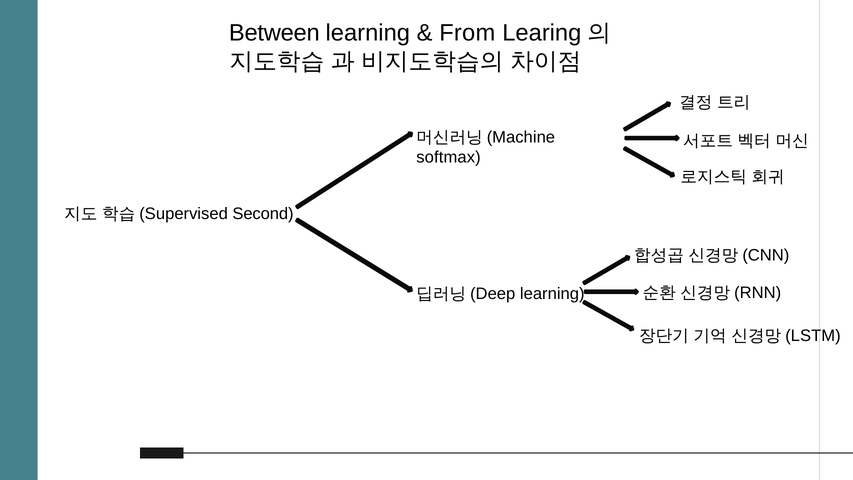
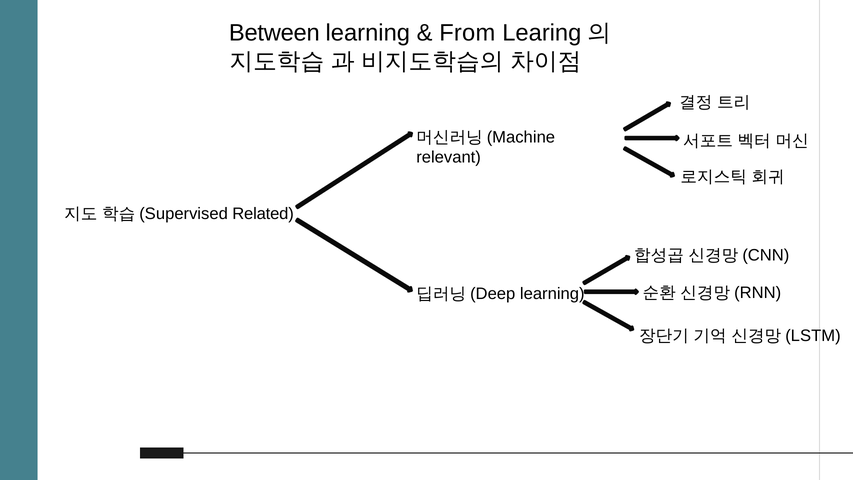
softmax: softmax -> relevant
Second: Second -> Related
